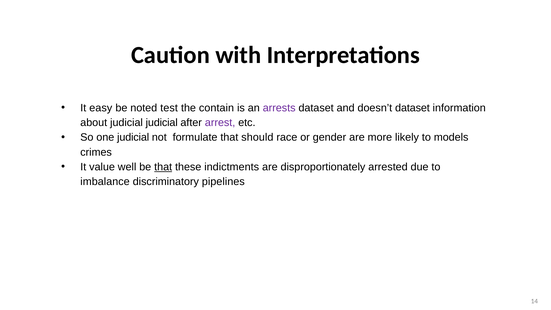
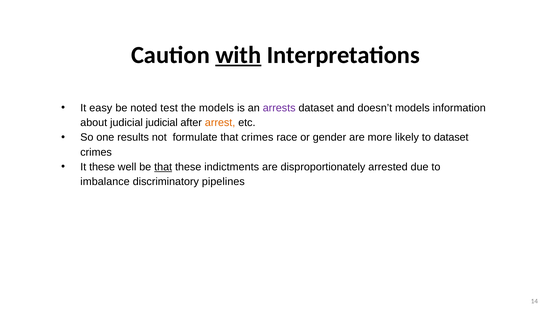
with underline: none -> present
the contain: contain -> models
doesn’t dataset: dataset -> models
arrest colour: purple -> orange
one judicial: judicial -> results
that should: should -> crimes
to models: models -> dataset
It value: value -> these
